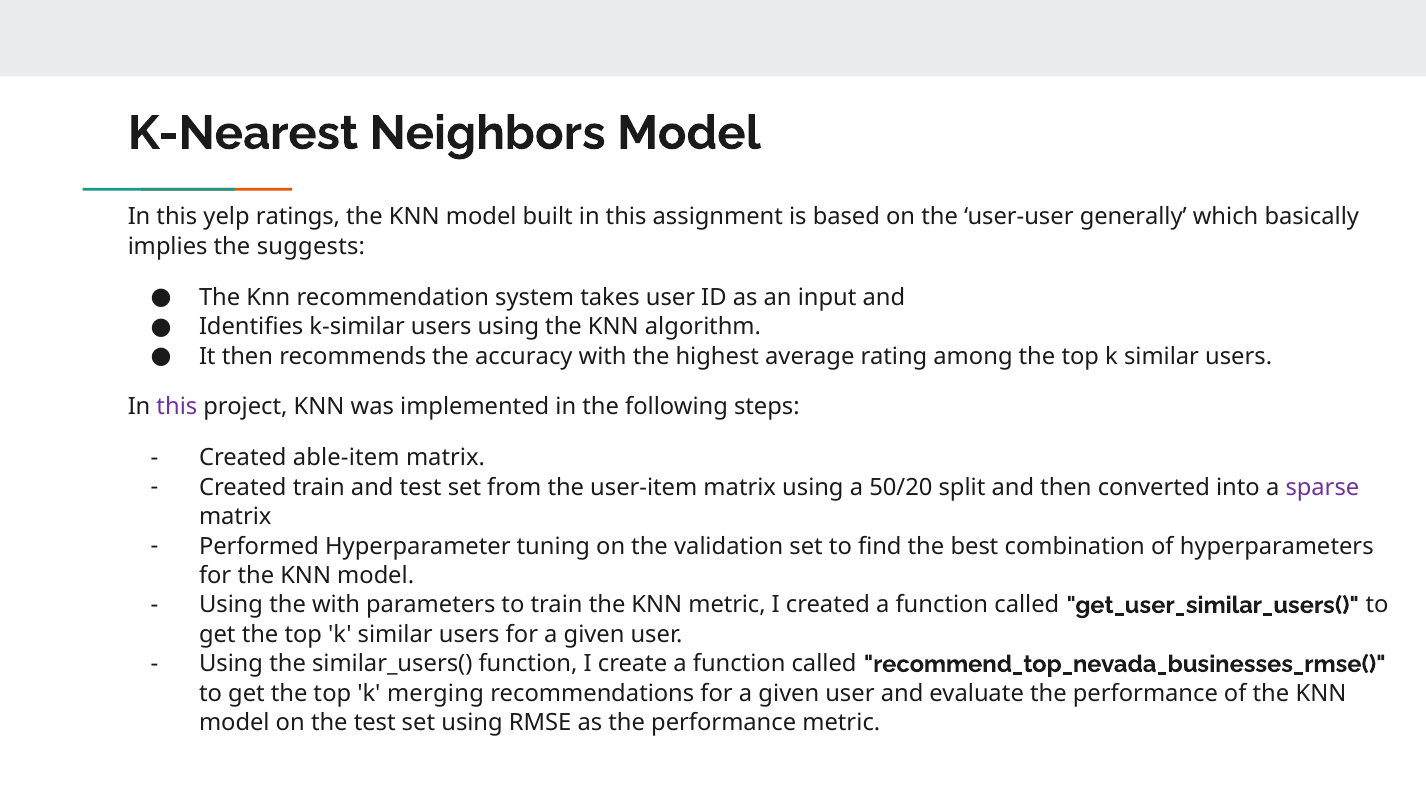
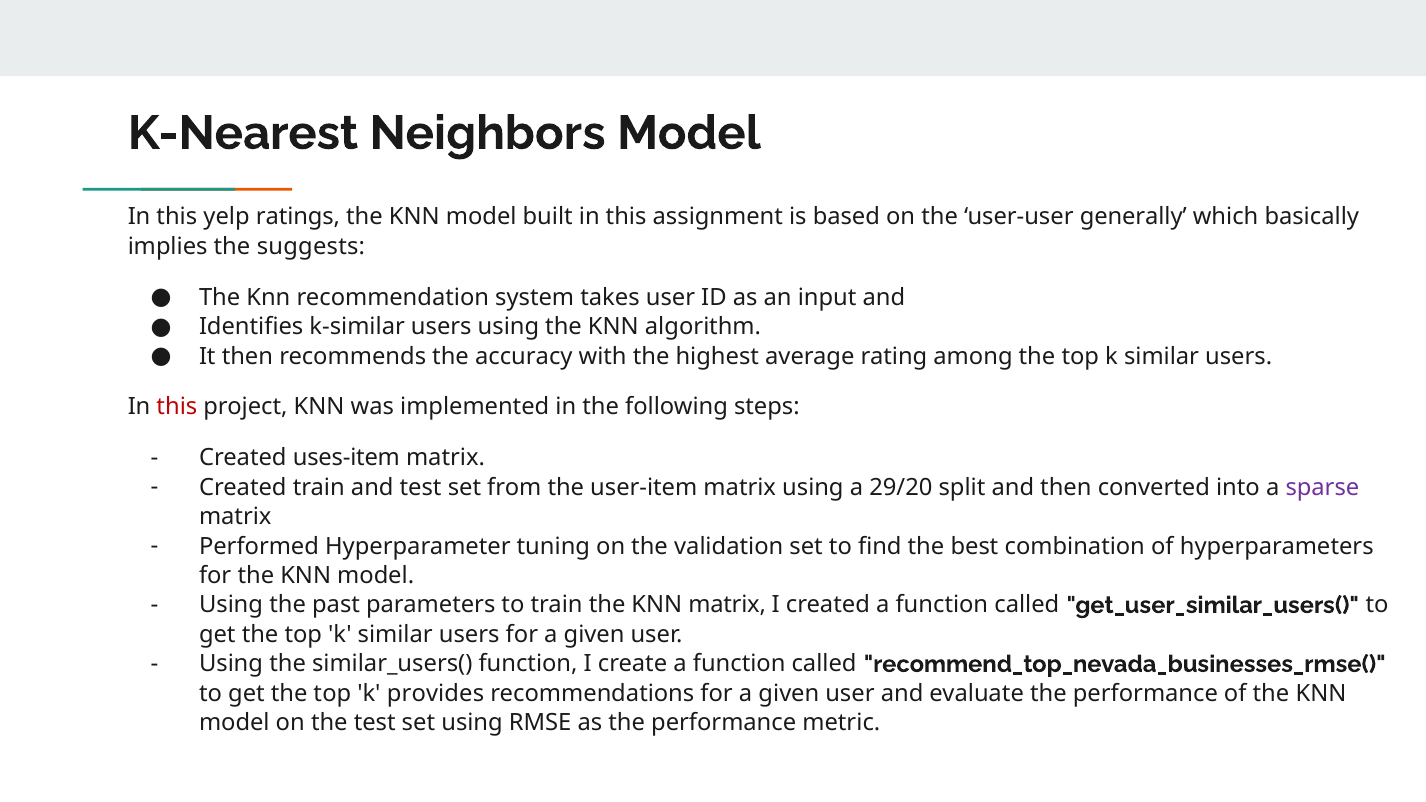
this at (177, 407) colour: purple -> red
able-item: able-item -> uses-item
50/20: 50/20 -> 29/20
the with: with -> past
KNN metric: metric -> matrix
merging: merging -> provides
